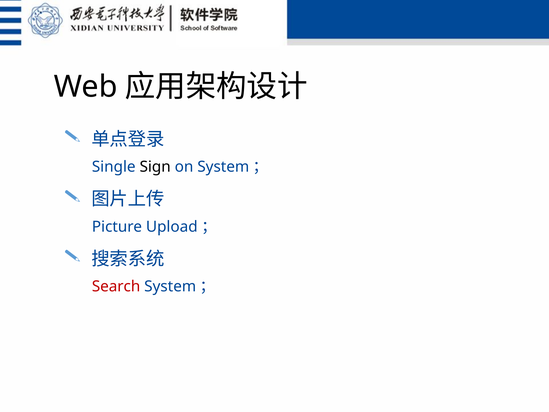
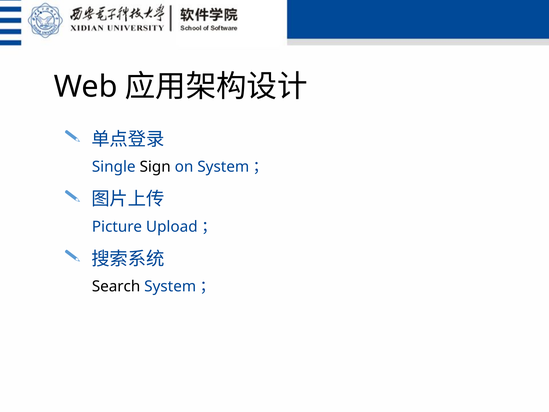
Search colour: red -> black
